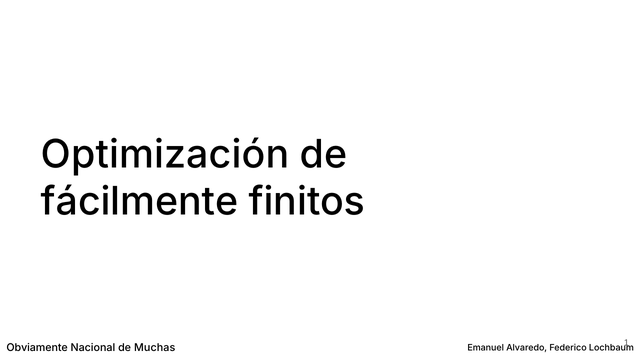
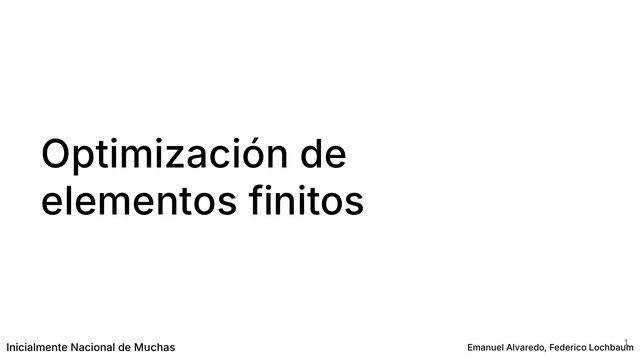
fácilmente: fácilmente -> elementos
Obviamente: Obviamente -> Inicialmente
